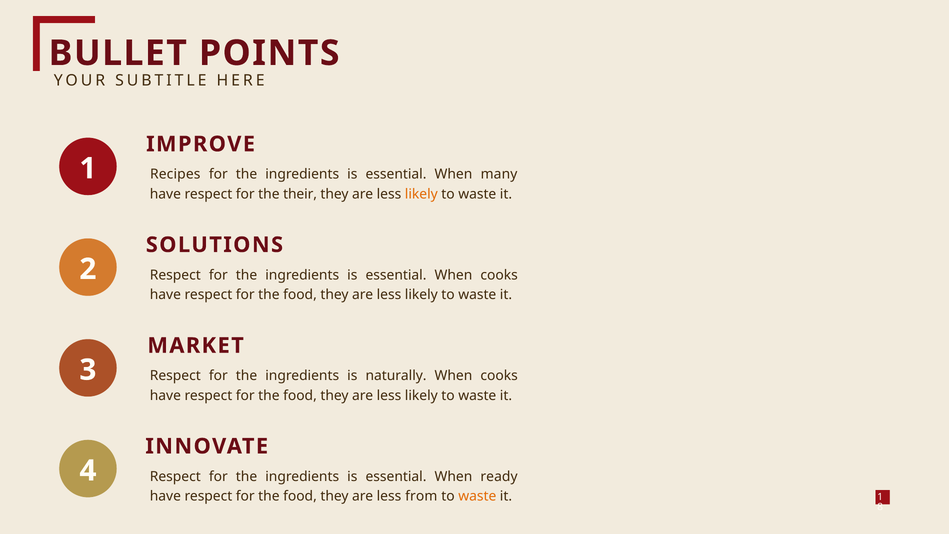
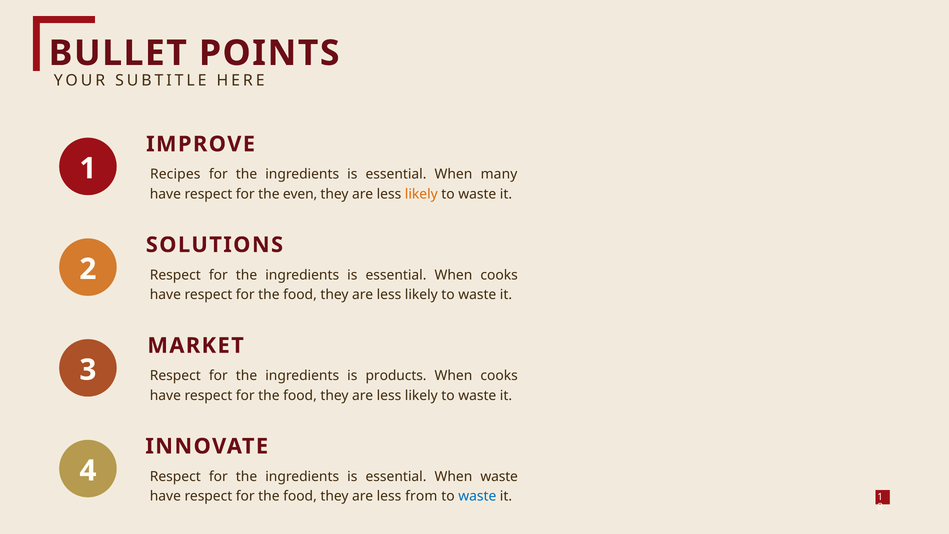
their: their -> even
naturally: naturally -> products
When ready: ready -> waste
waste at (477, 496) colour: orange -> blue
